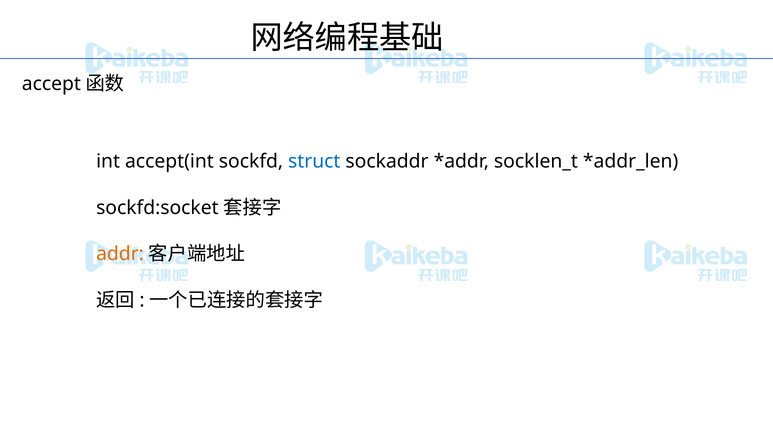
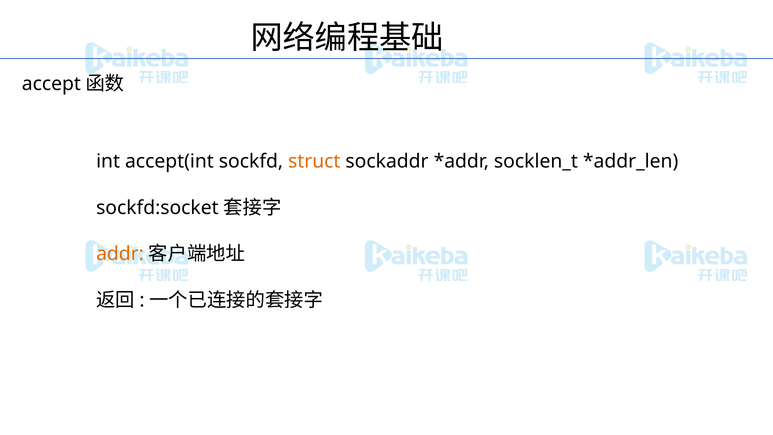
struct colour: blue -> orange
